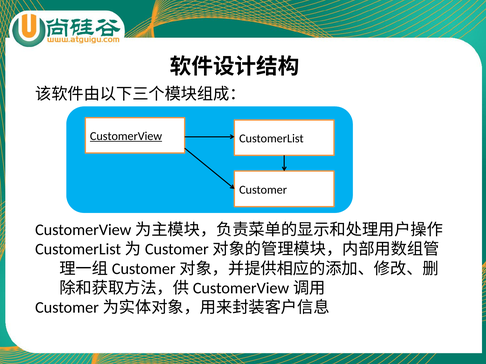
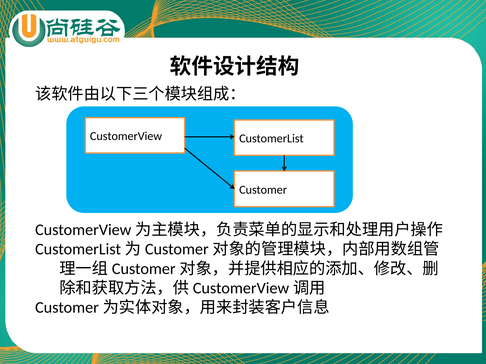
CustomerView underline: present -> none
